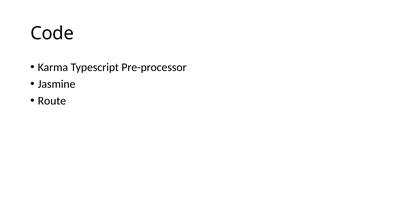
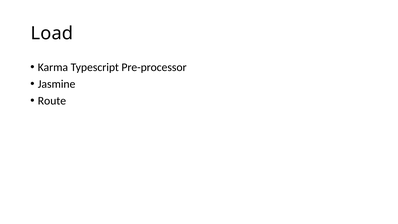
Code: Code -> Load
